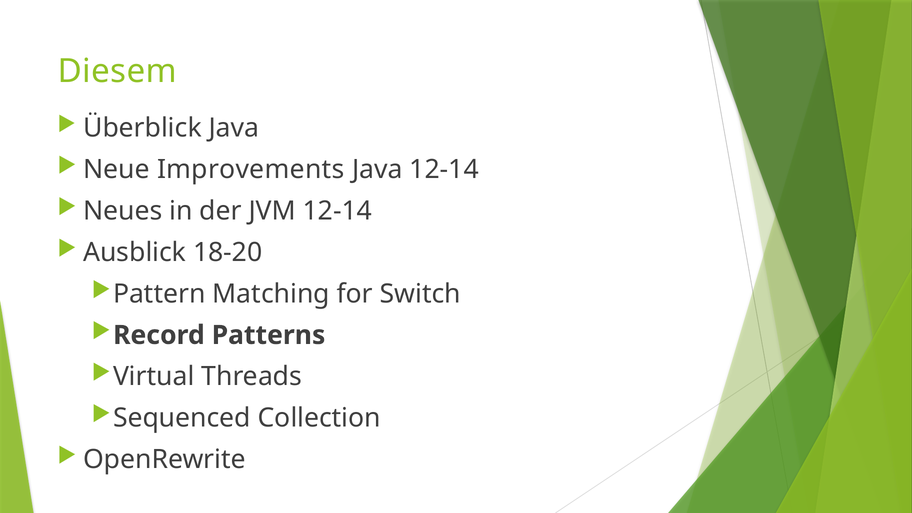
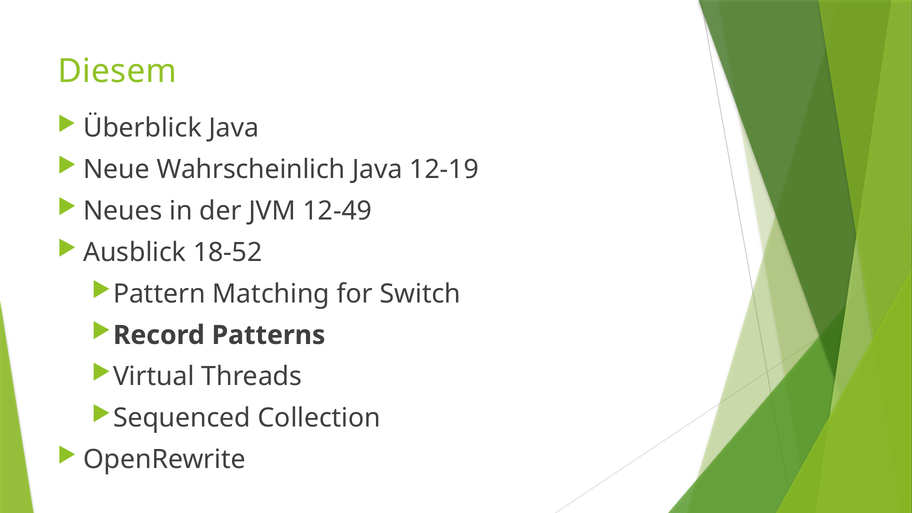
Improvements: Improvements -> Wahrscheinlich
Java 12-14: 12-14 -> 12-19
JVM 12-14: 12-14 -> 12-49
18-20: 18-20 -> 18-52
